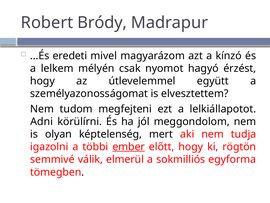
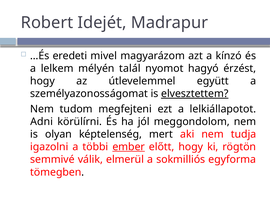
Bródy: Bródy -> Idejét
csak: csak -> talál
elvesztettem underline: none -> present
